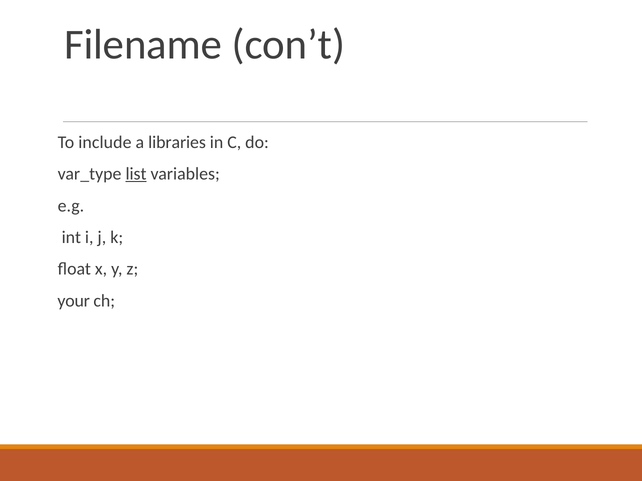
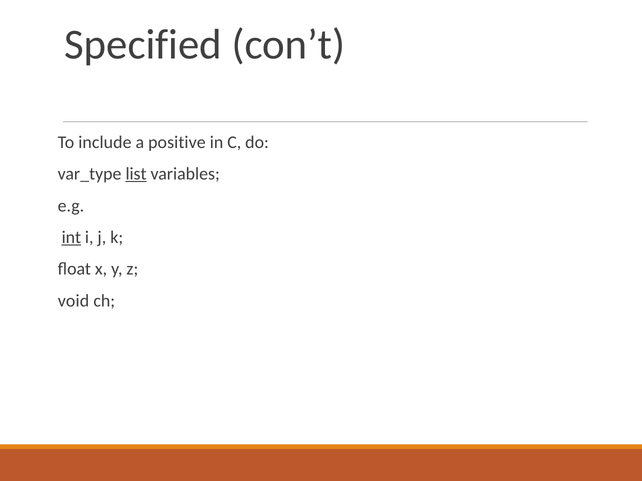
Filename: Filename -> Specified
libraries: libraries -> positive
int underline: none -> present
your: your -> void
